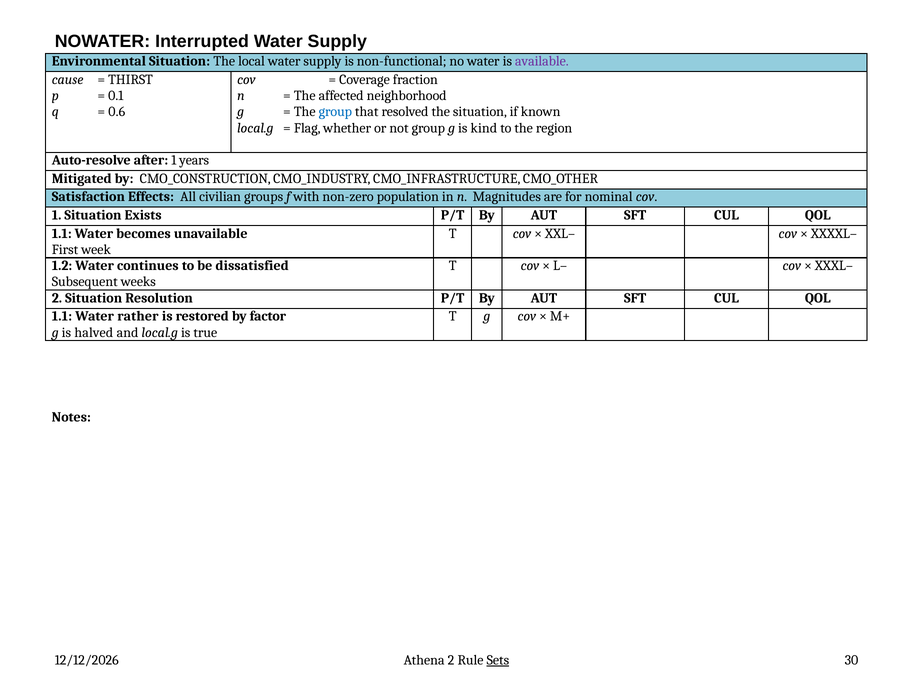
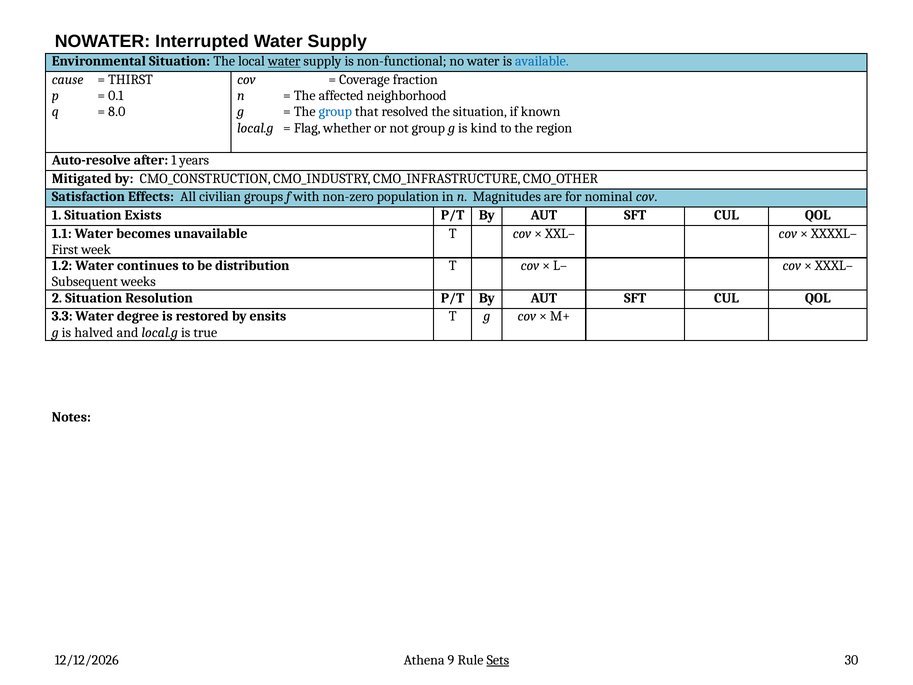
water at (284, 61) underline: none -> present
available colour: purple -> blue
0.6: 0.6 -> 8.0
dissatisfied: dissatisfied -> distribution
1.1 at (62, 316): 1.1 -> 3.3
rather: rather -> degree
factor: factor -> ensits
Athena 2: 2 -> 9
